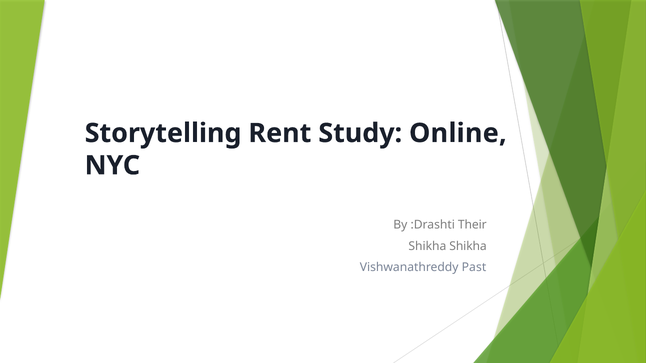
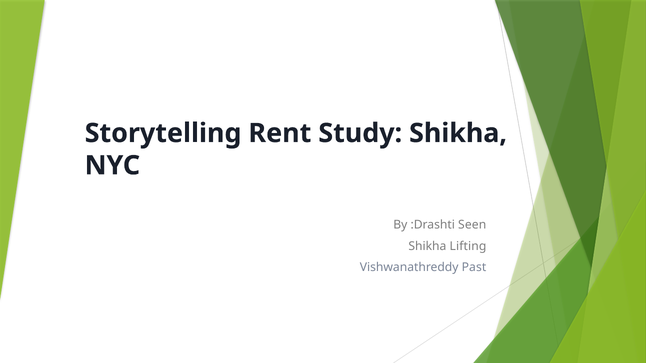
Study Online: Online -> Shikha
Their: Their -> Seen
Shikha Shikha: Shikha -> Lifting
